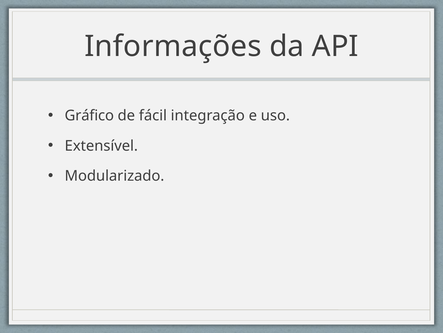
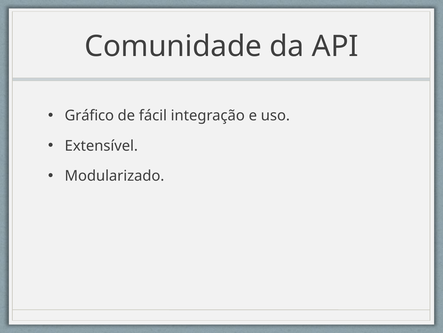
Informações: Informações -> Comunidade
